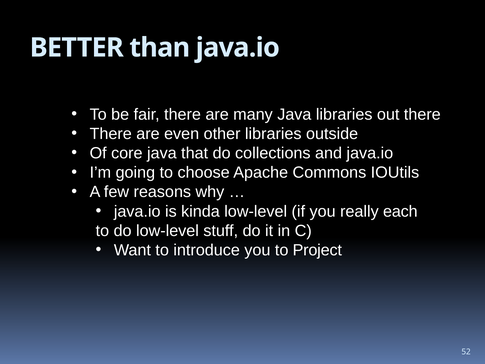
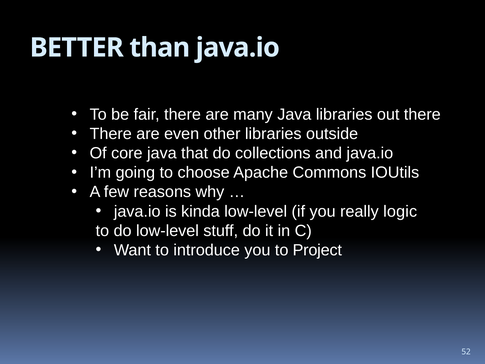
each: each -> logic
